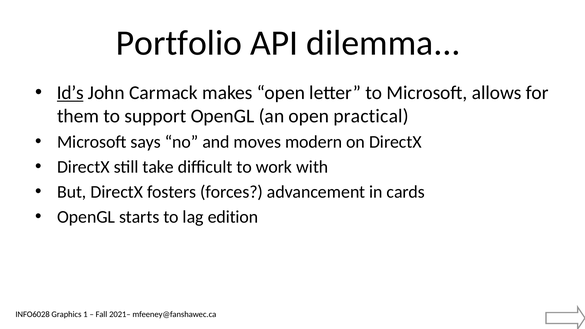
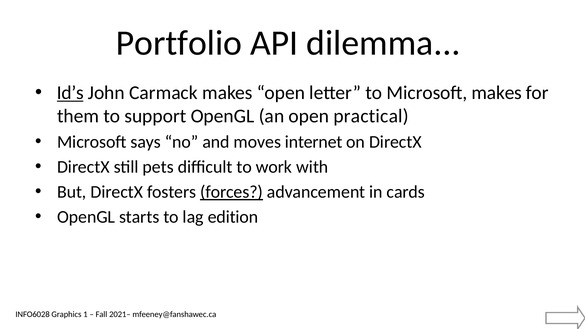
Microsoft allows: allows -> makes
modern: modern -> internet
take: take -> pets
forces underline: none -> present
